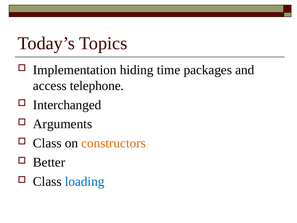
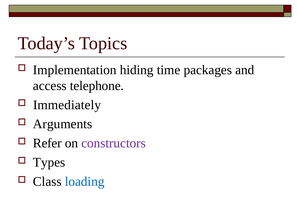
Interchanged: Interchanged -> Immediately
Class at (47, 143): Class -> Refer
constructors colour: orange -> purple
Better: Better -> Types
